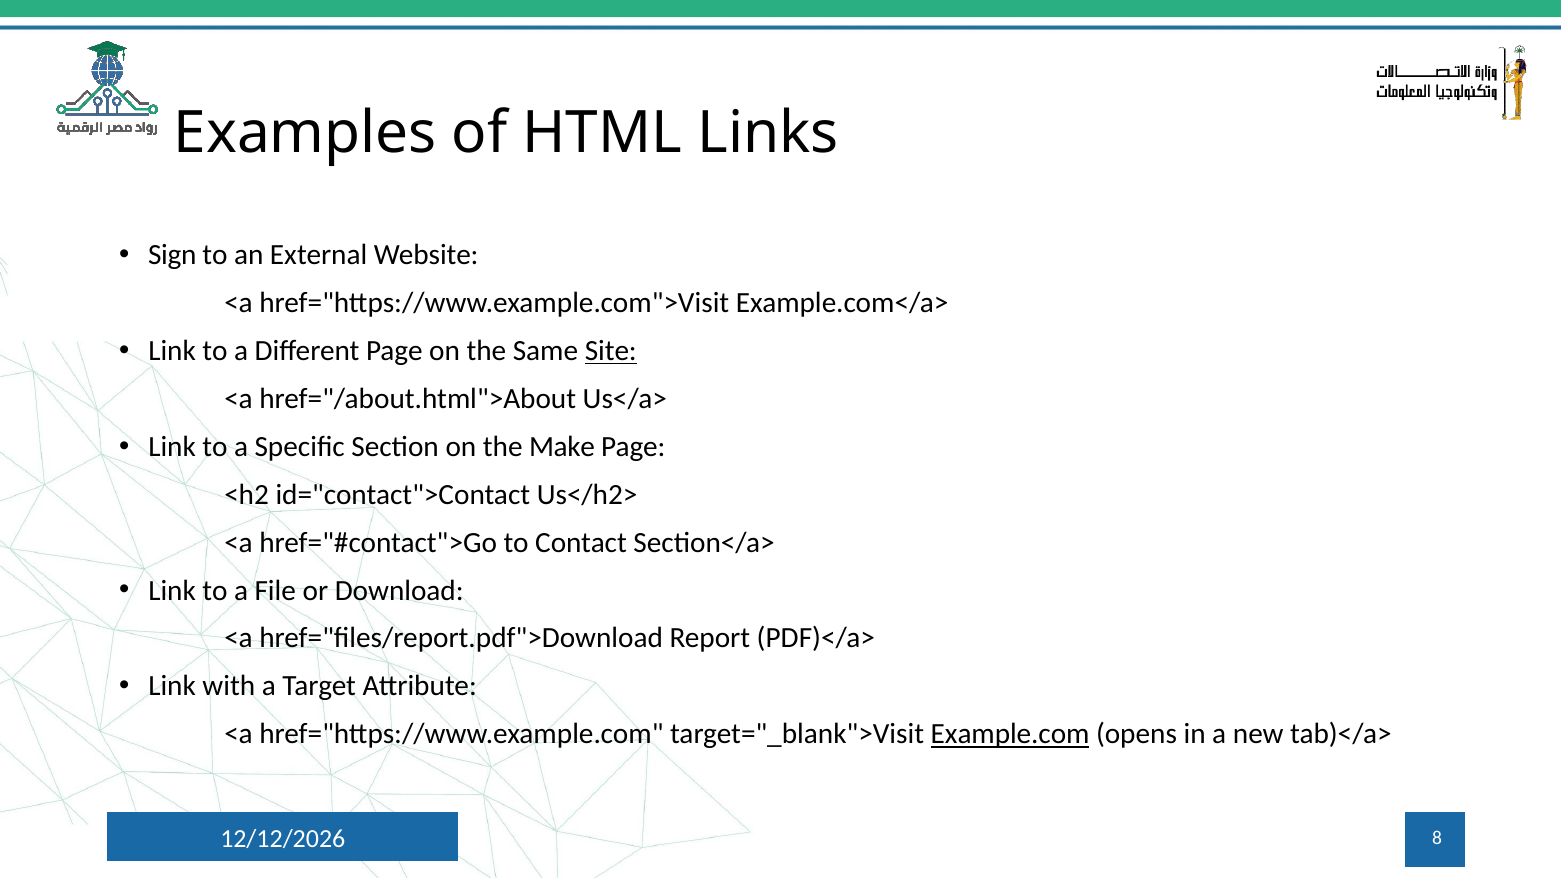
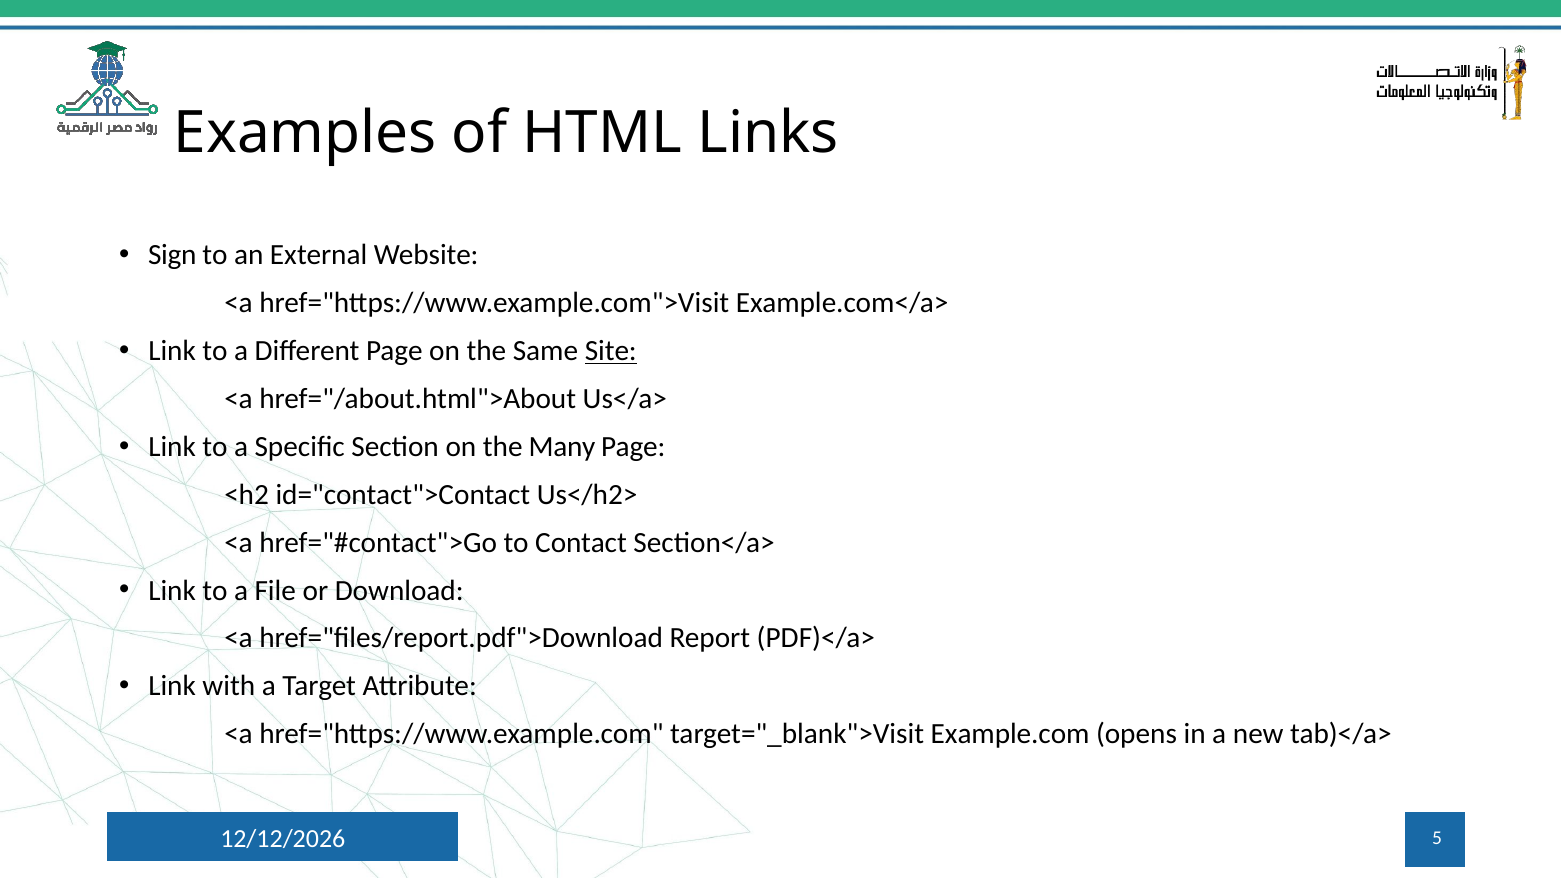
Make: Make -> Many
Example.com underline: present -> none
8: 8 -> 5
